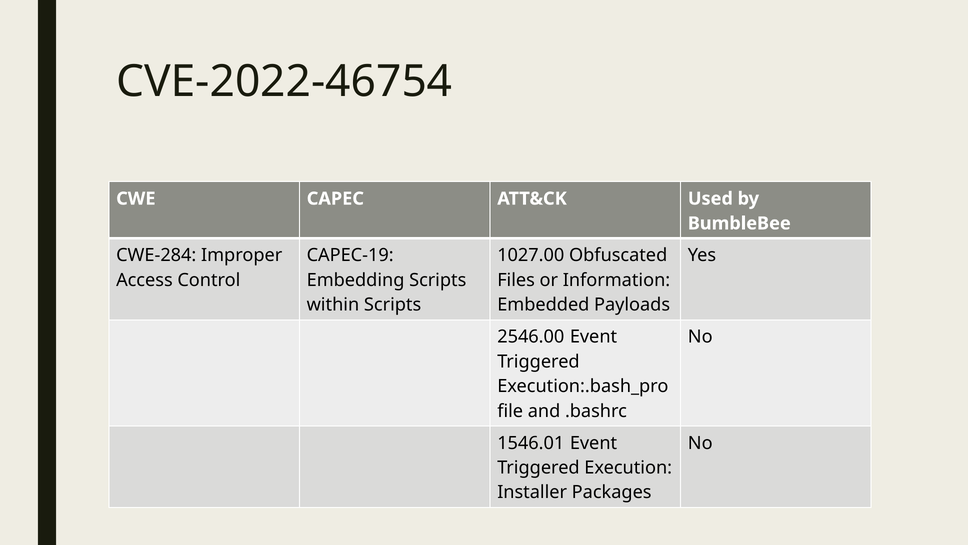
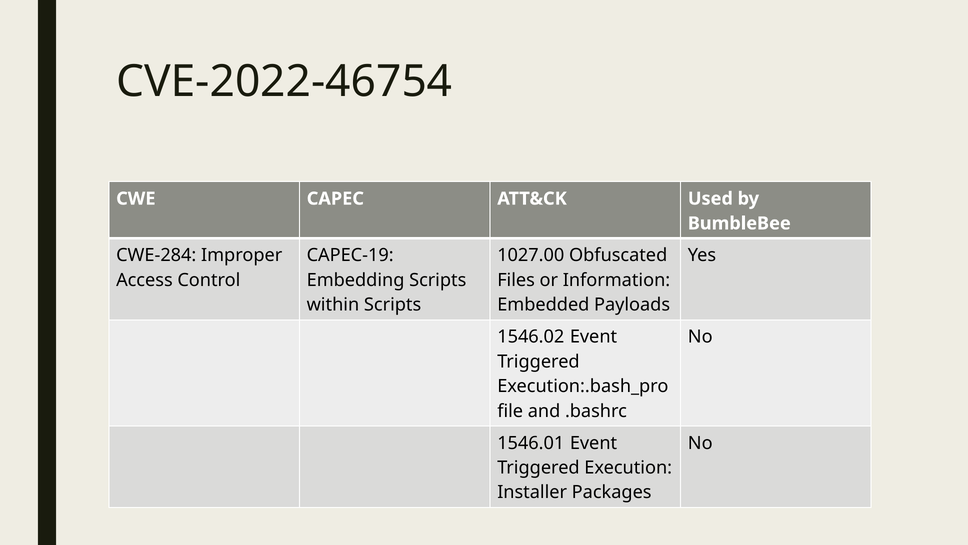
2546.00: 2546.00 -> 1546.02
